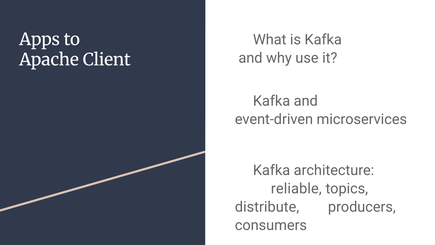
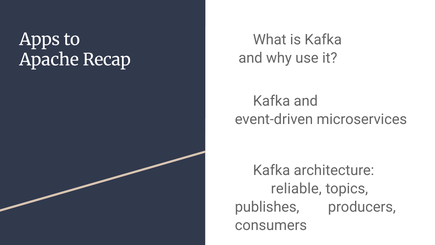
Client: Client -> Recap
distribute: distribute -> publishes
